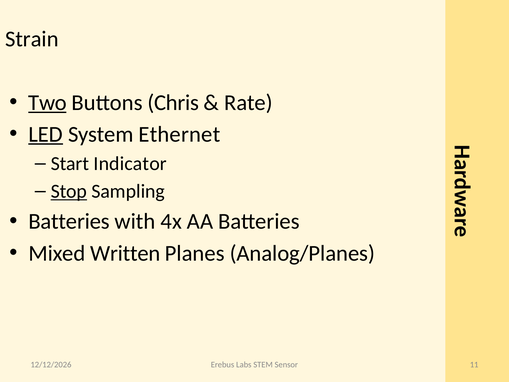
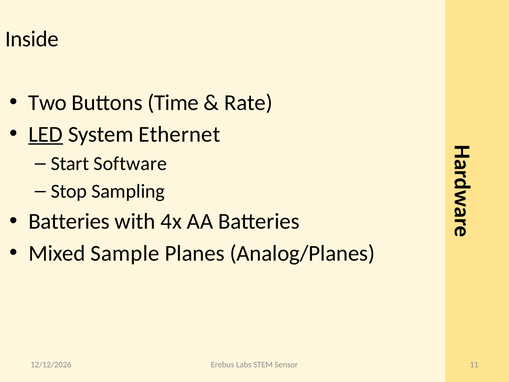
Strain: Strain -> Inside
Two underline: present -> none
Chris: Chris -> Time
Indicator: Indicator -> Software
Stop underline: present -> none
Written: Written -> Sample
